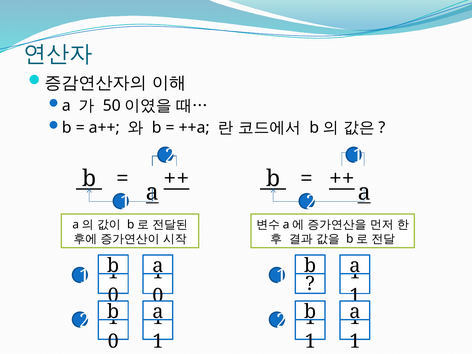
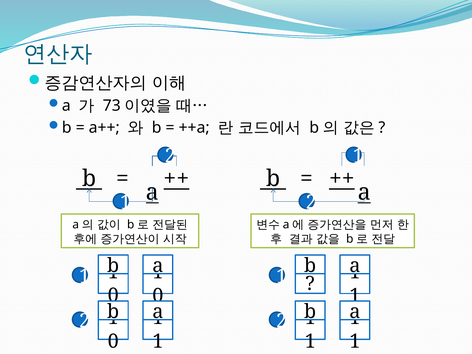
50: 50 -> 73
